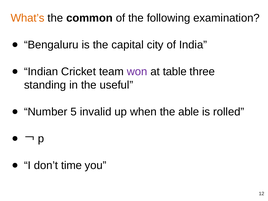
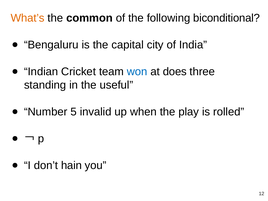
examination: examination -> biconditional
won colour: purple -> blue
table: table -> does
able: able -> play
time: time -> hain
